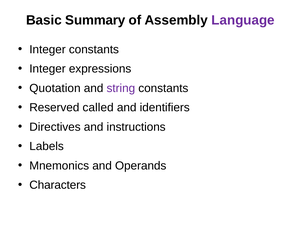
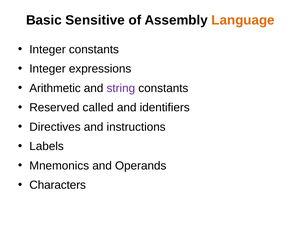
Summary: Summary -> Sensitive
Language colour: purple -> orange
Quotation: Quotation -> Arithmetic
